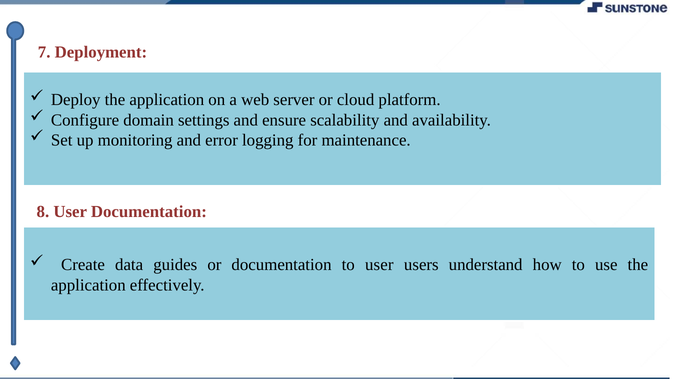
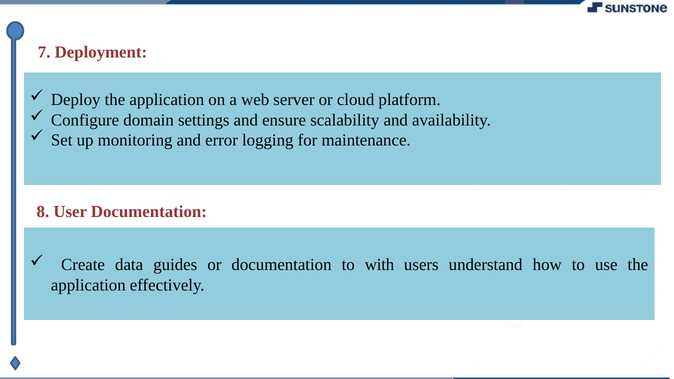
to user: user -> with
